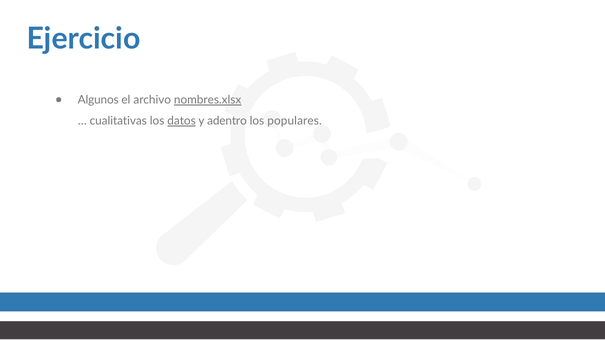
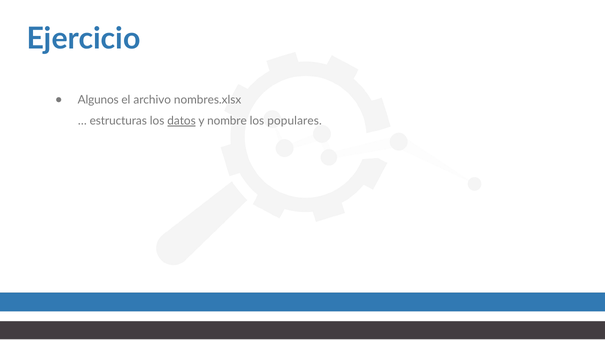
nombres.xlsx underline: present -> none
cualitativas: cualitativas -> estructuras
adentro: adentro -> nombre
